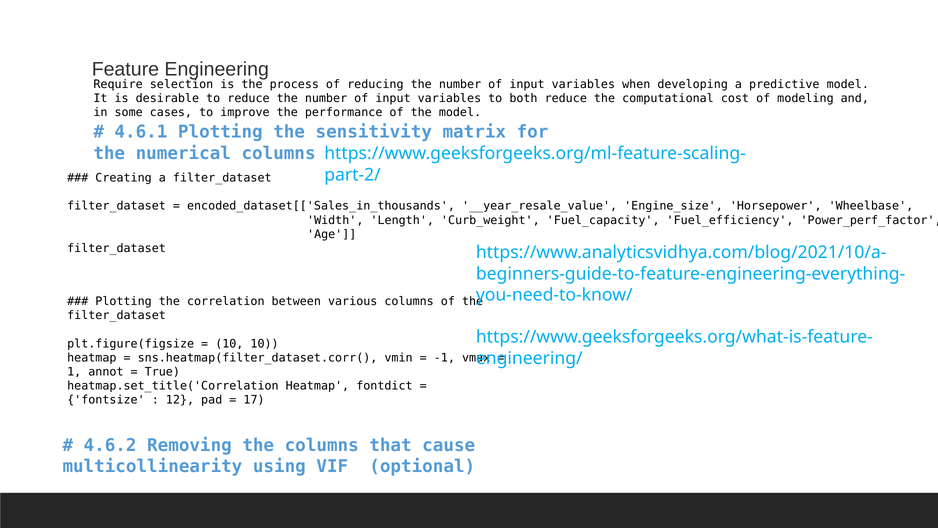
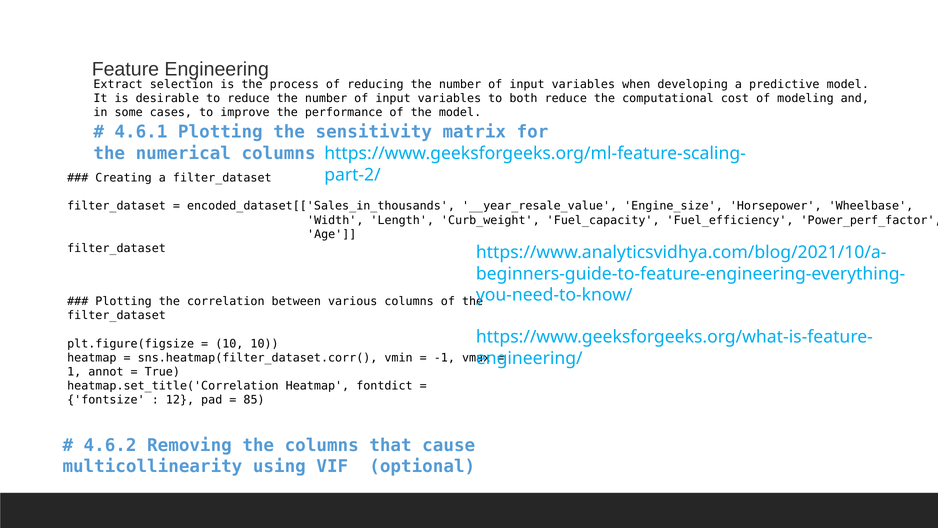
Require: Require -> Extract
17: 17 -> 85
